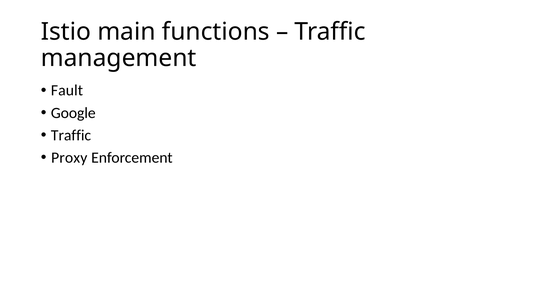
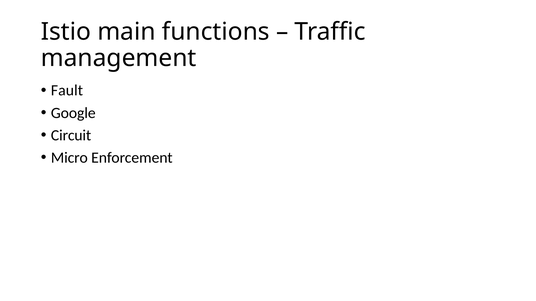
Traffic at (71, 136): Traffic -> Circuit
Proxy: Proxy -> Micro
